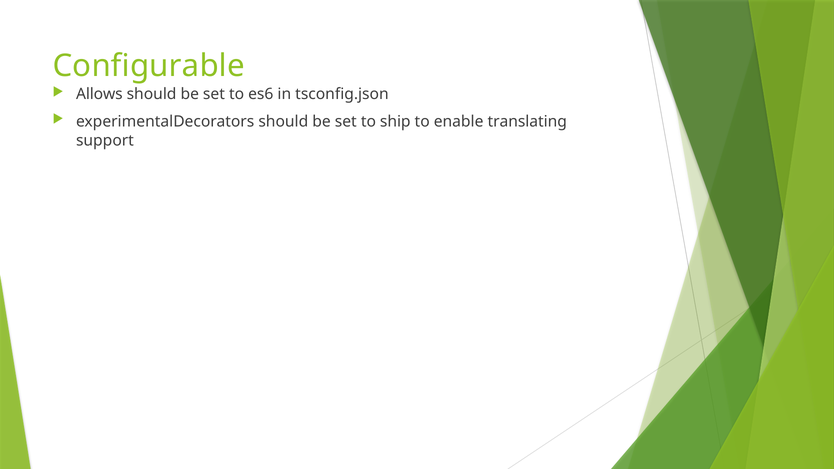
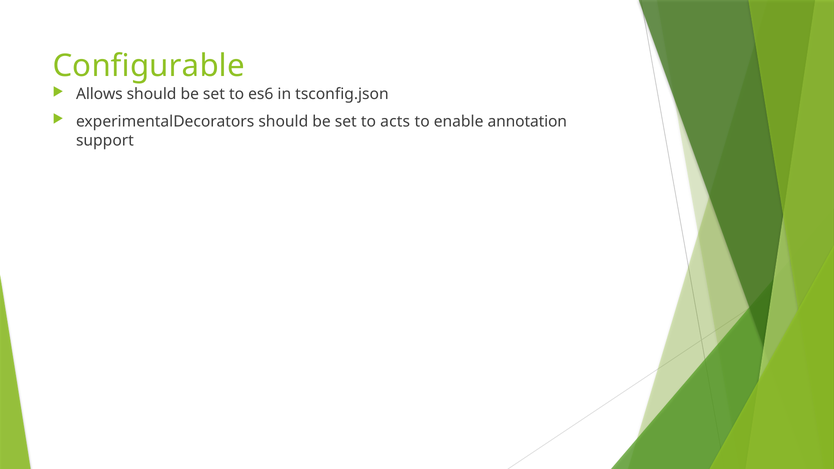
ship: ship -> acts
translating: translating -> annotation
